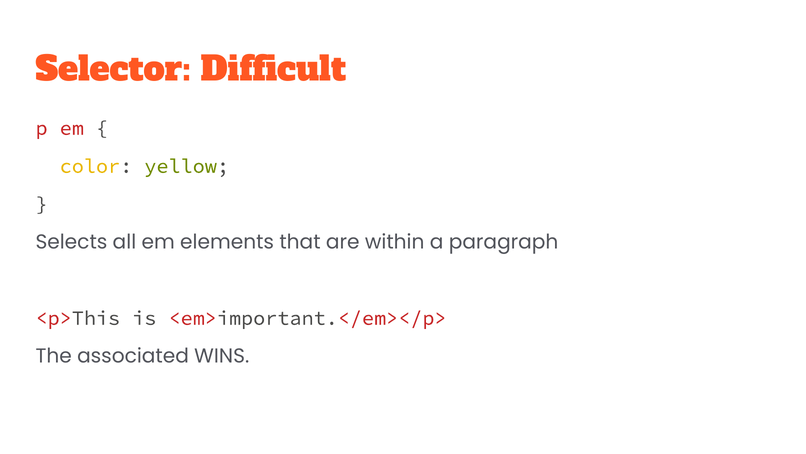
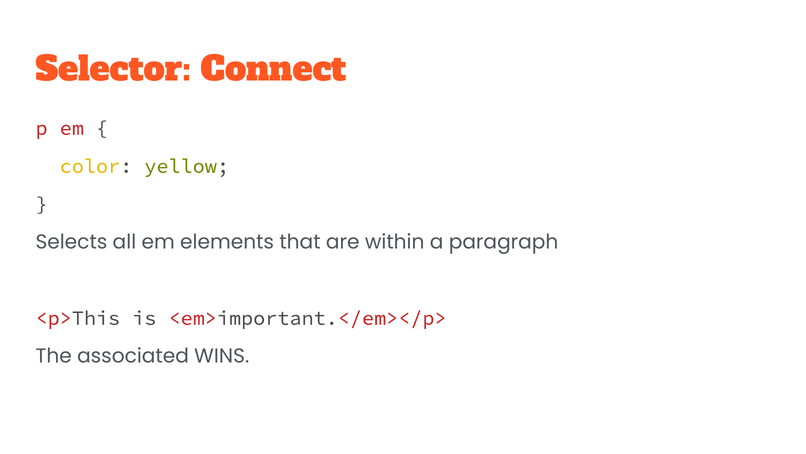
Difficult: Difficult -> Connect
